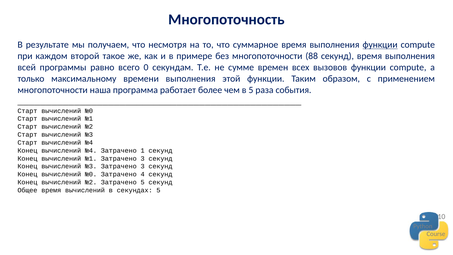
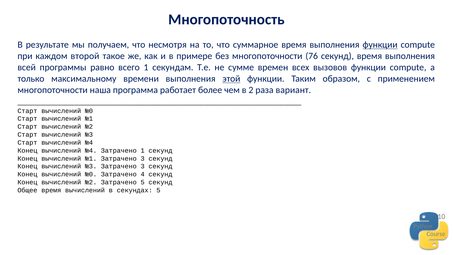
88: 88 -> 76
всего 0: 0 -> 1
этой underline: none -> present
в 5: 5 -> 2
события: события -> вариант
